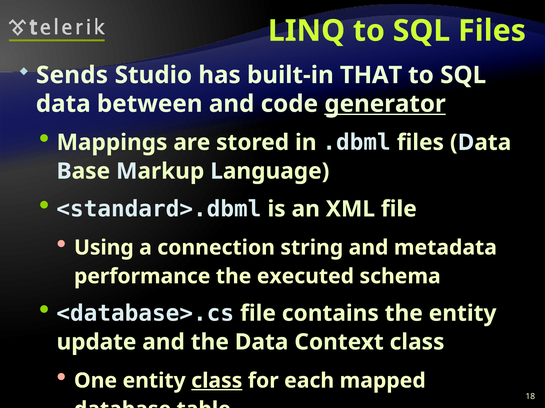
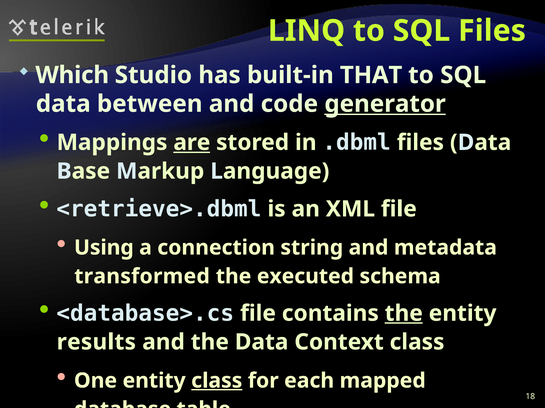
Sends: Sends -> Which
are underline: none -> present
<standard>.dbml: <standard>.dbml -> <retrieve>.dbml
performance: performance -> transformed
the at (404, 314) underline: none -> present
update: update -> results
